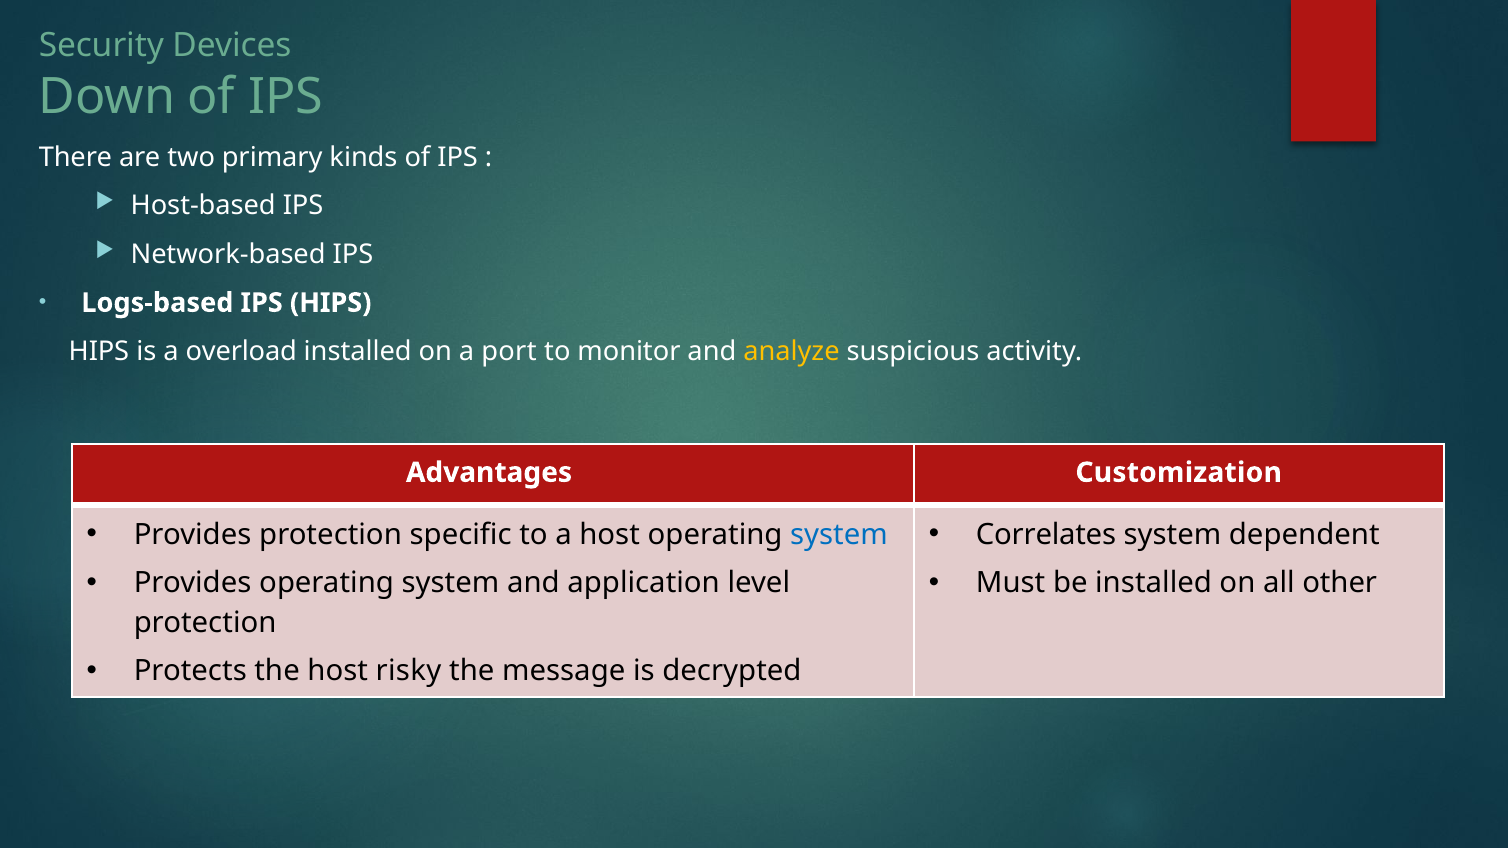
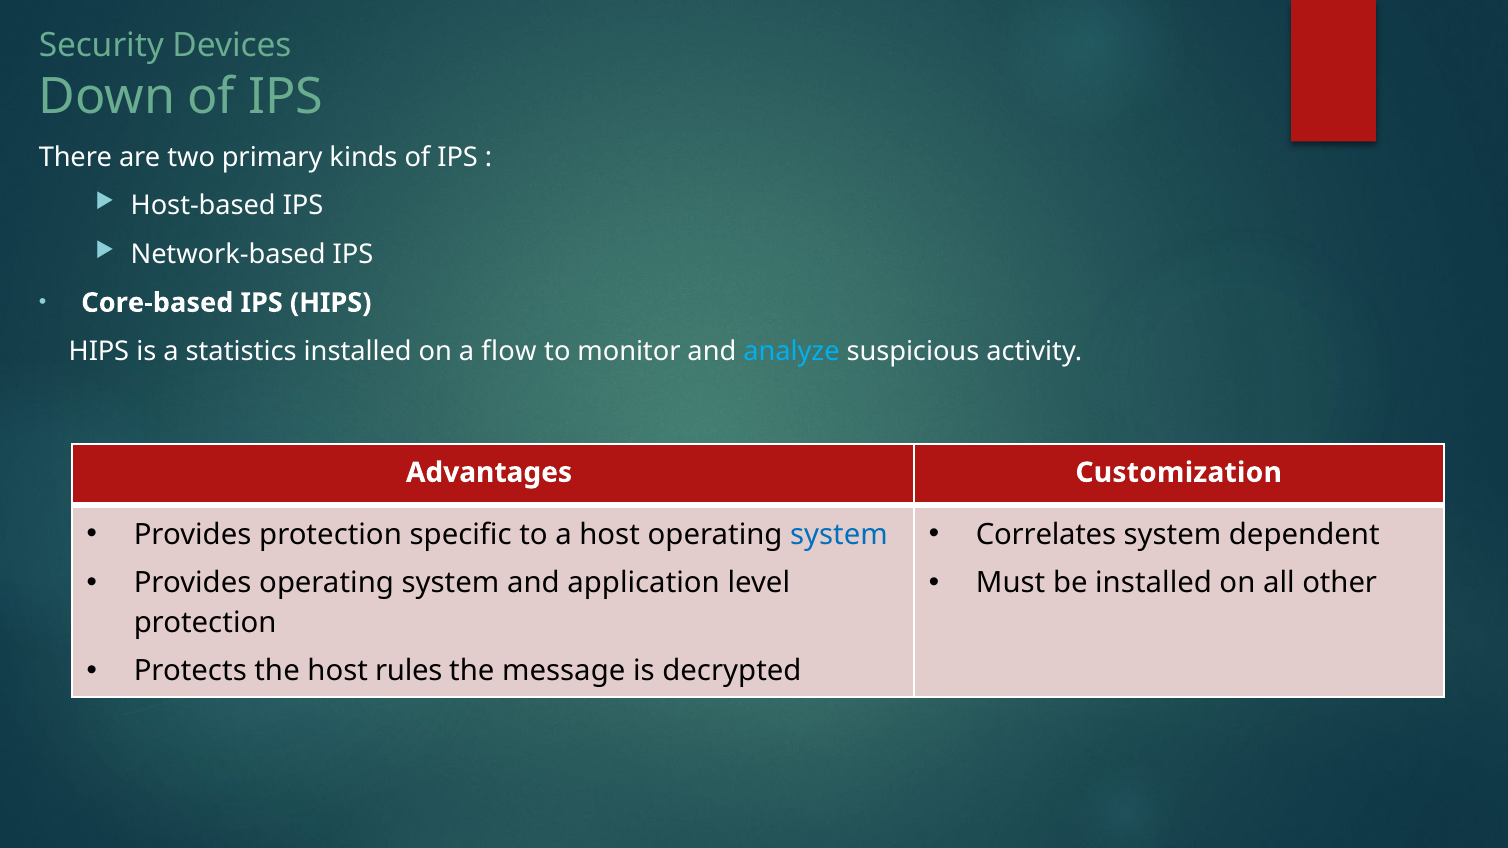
Logs-based: Logs-based -> Core-based
overload: overload -> statistics
port: port -> flow
analyze colour: yellow -> light blue
risky: risky -> rules
